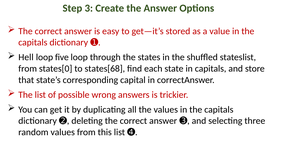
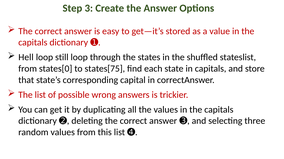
five: five -> still
states[68: states[68 -> states[75
